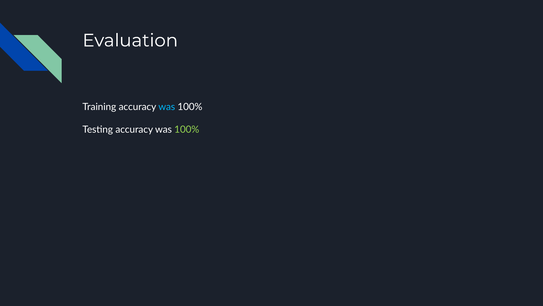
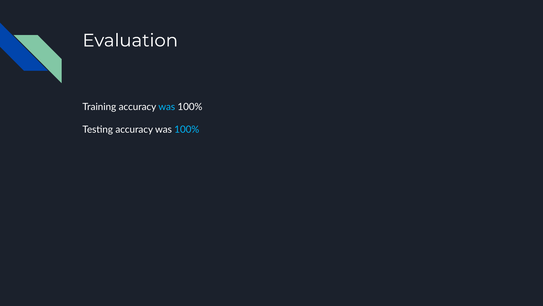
100% at (187, 129) colour: light green -> light blue
